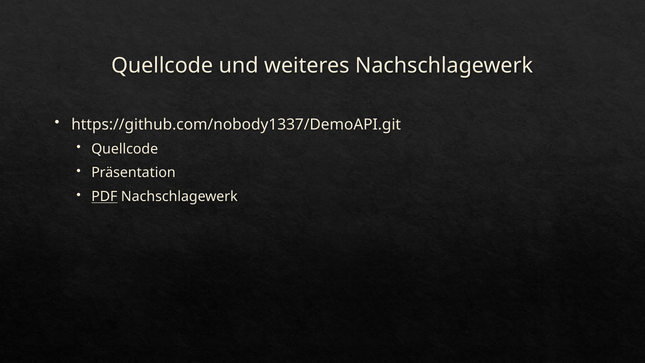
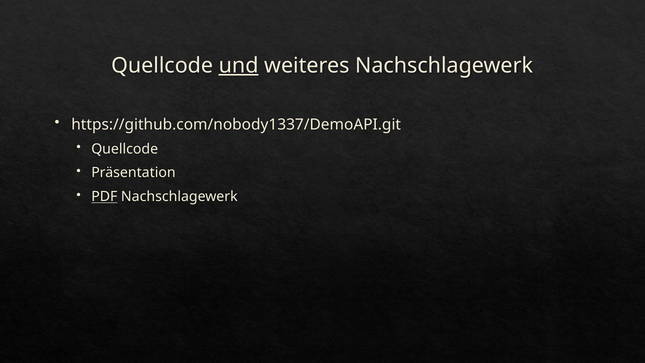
und underline: none -> present
